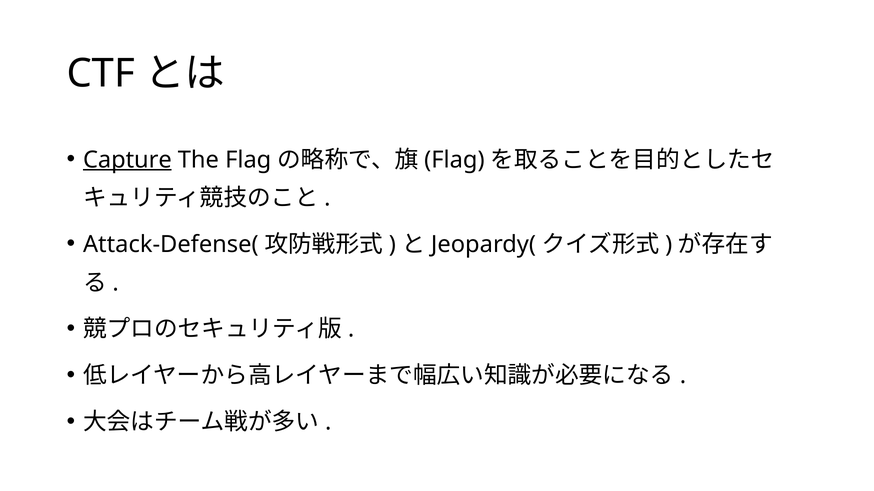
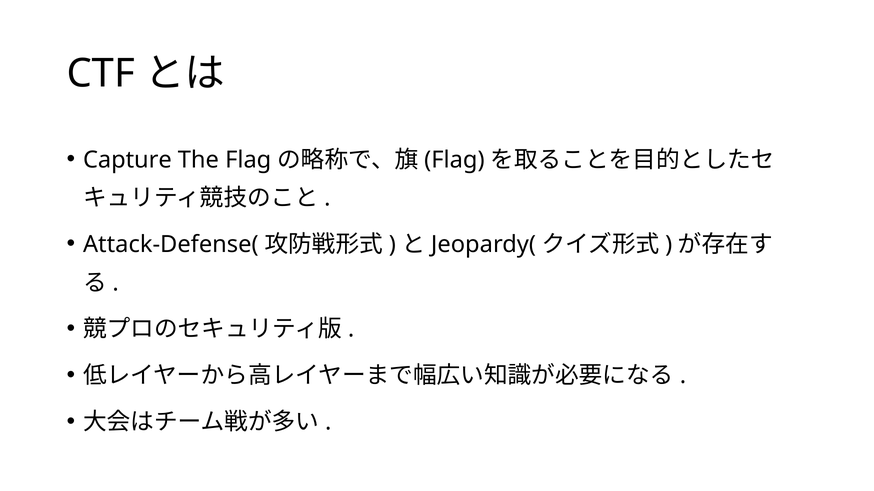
Capture underline: present -> none
